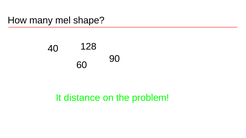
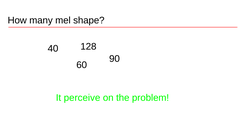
distance: distance -> perceive
